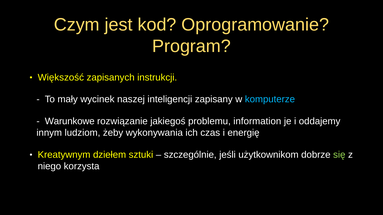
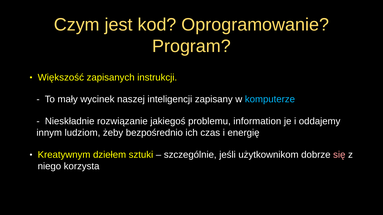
Warunkowe: Warunkowe -> Nieskładnie
wykonywania: wykonywania -> bezpośrednio
się colour: light green -> pink
